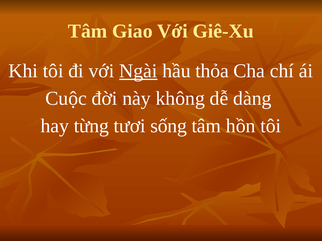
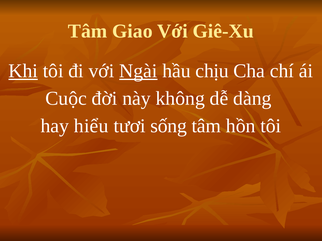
Khi underline: none -> present
thỏa: thỏa -> chịu
từng: từng -> hiểu
